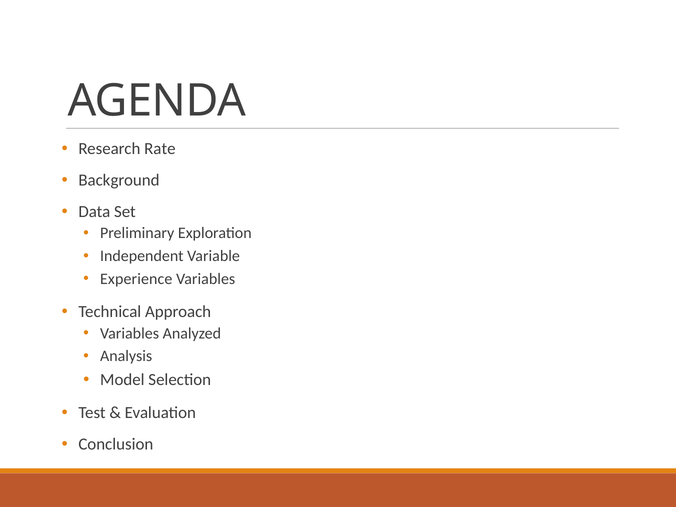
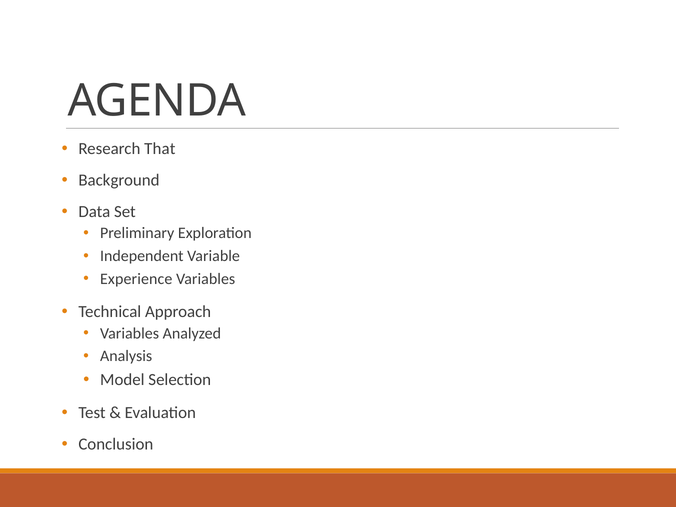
Rate: Rate -> That
